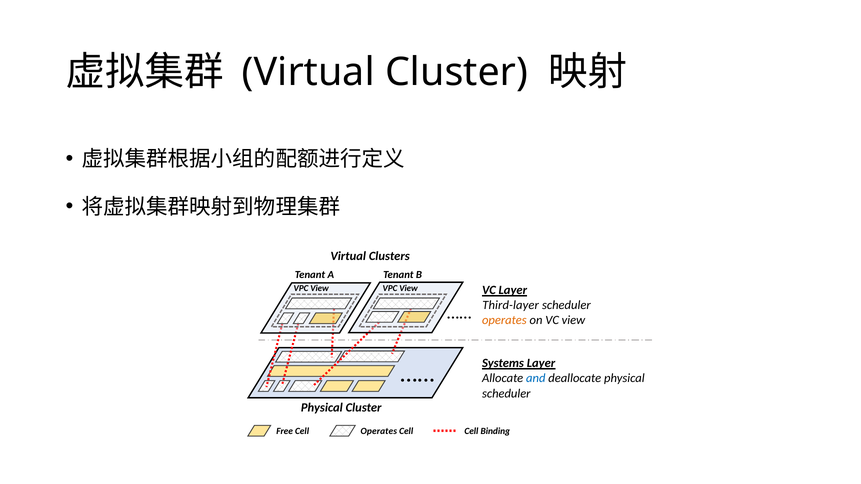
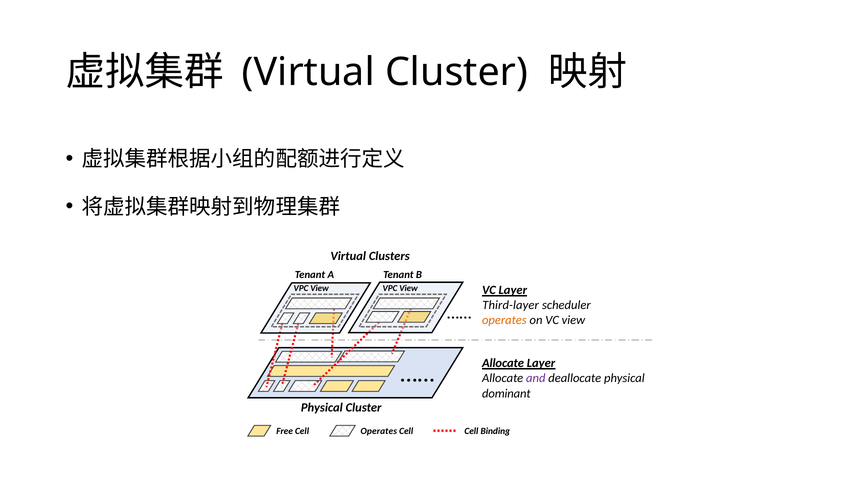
Systems at (503, 364): Systems -> Allocate
and colour: blue -> purple
scheduler at (506, 394): scheduler -> dominant
